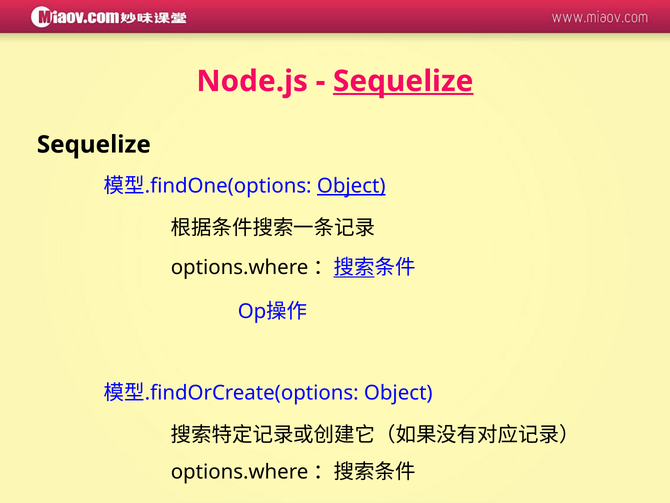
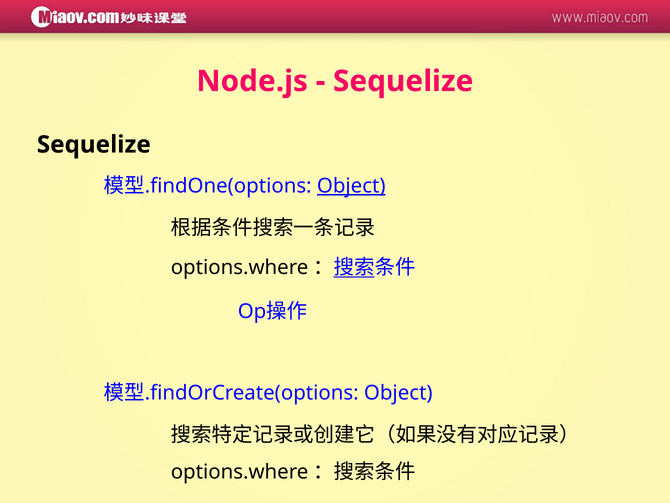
Sequelize at (403, 81) underline: present -> none
